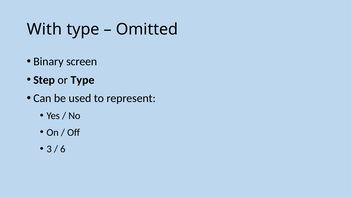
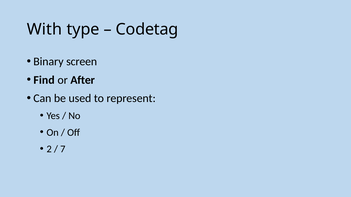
Omitted: Omitted -> Codetag
Step: Step -> Find
or Type: Type -> After
3: 3 -> 2
6: 6 -> 7
